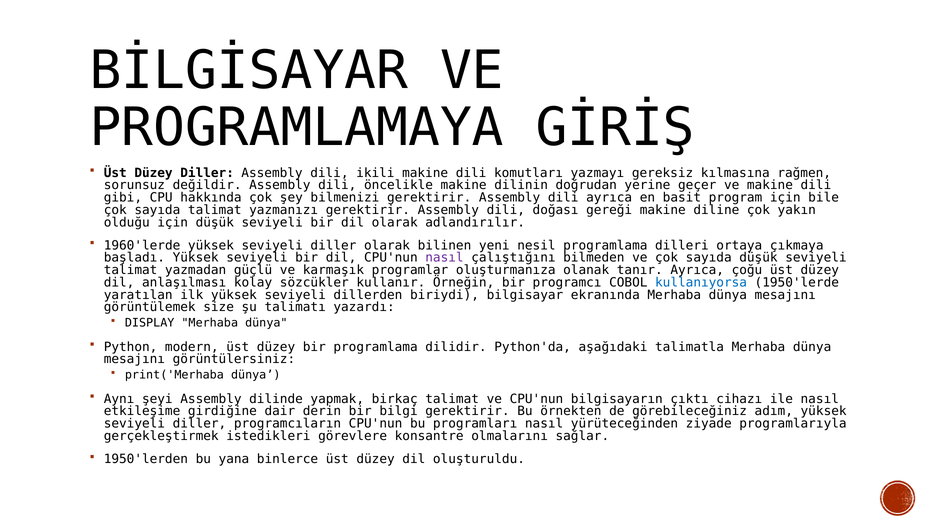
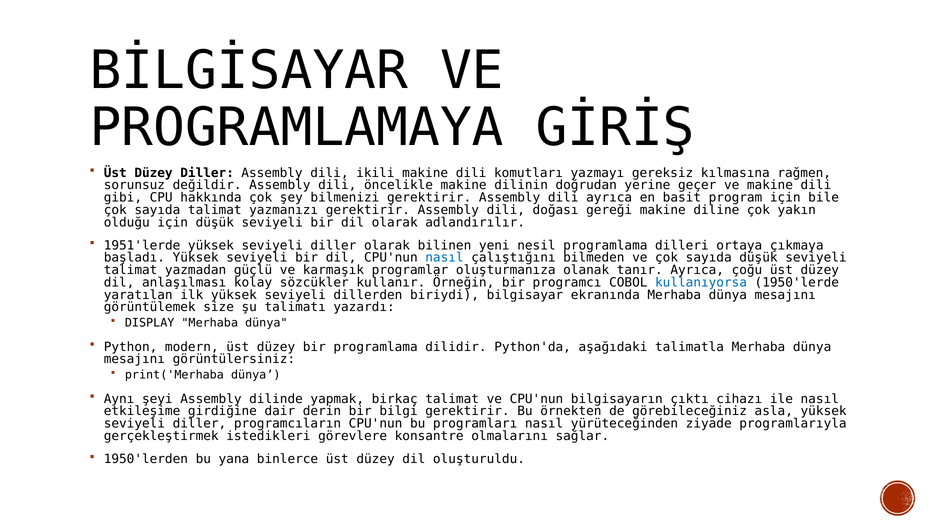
1960'lerde: 1960'lerde -> 1951'lerde
nasıl at (444, 258) colour: purple -> blue
adım: adım -> asla
